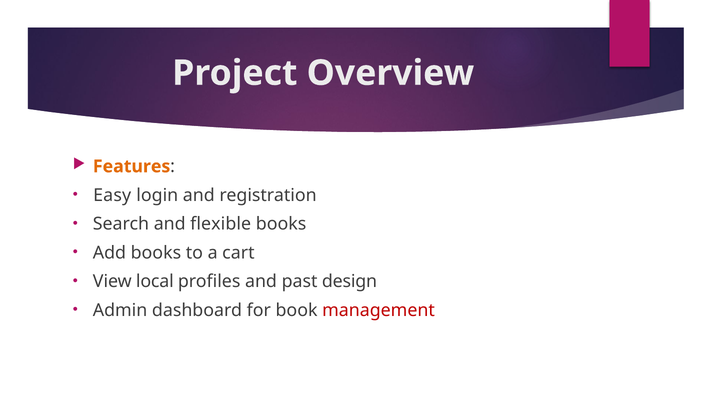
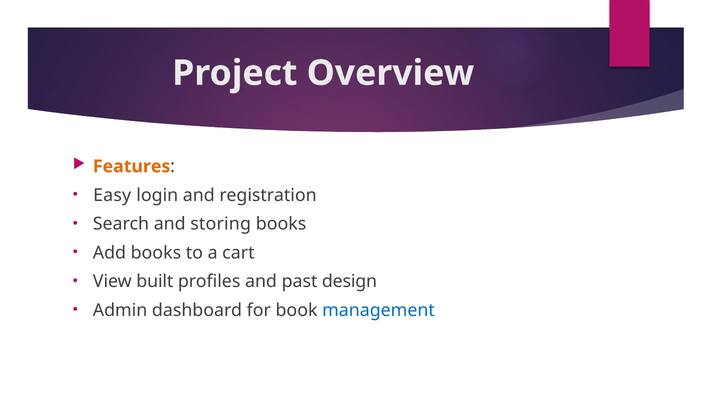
flexible: flexible -> storing
local: local -> built
management colour: red -> blue
